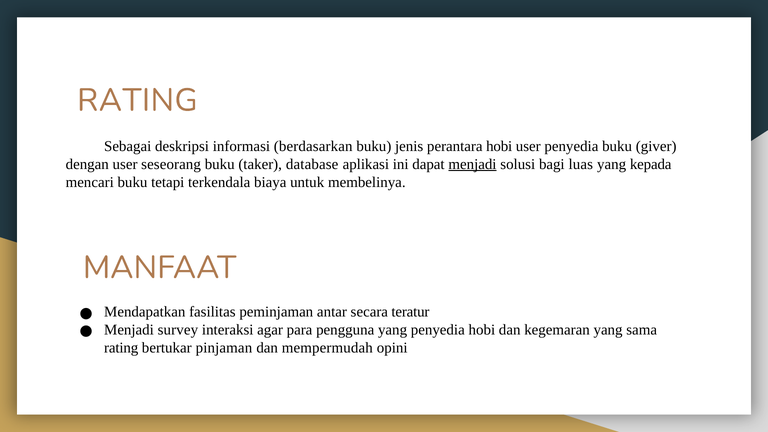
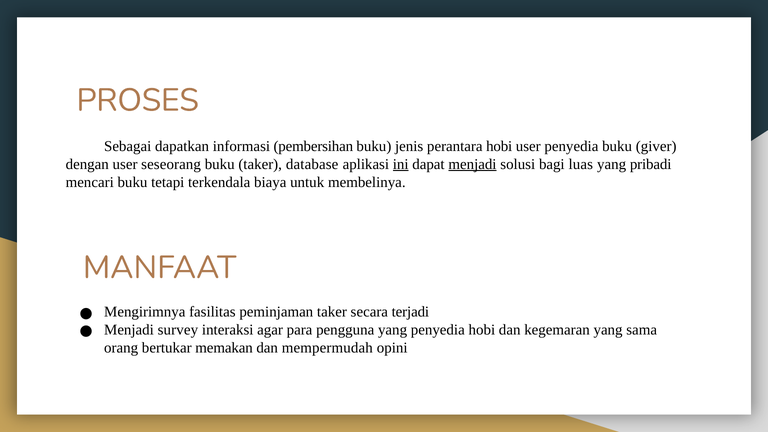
RATING at (137, 100): RATING -> PROSES
deskripsi: deskripsi -> dapatkan
berdasarkan: berdasarkan -> pembersihan
ini underline: none -> present
kepada: kepada -> pribadi
Mendapatkan: Mendapatkan -> Mengirimnya
peminjaman antar: antar -> taker
teratur: teratur -> terjadi
rating at (121, 348): rating -> orang
pinjaman: pinjaman -> memakan
